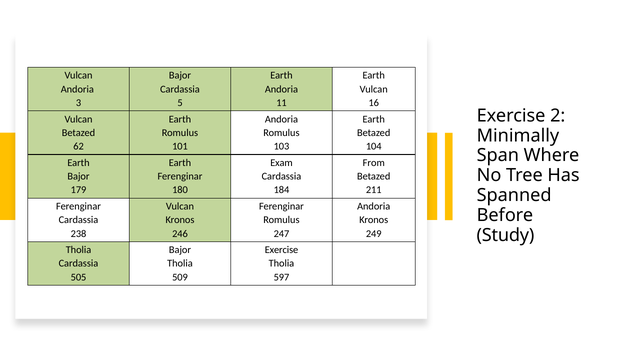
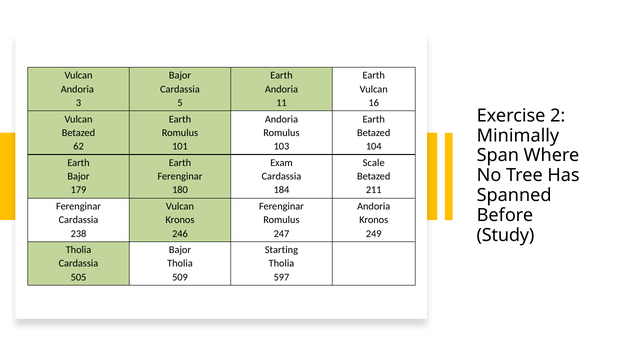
From: From -> Scale
Exercise at (281, 250): Exercise -> Starting
